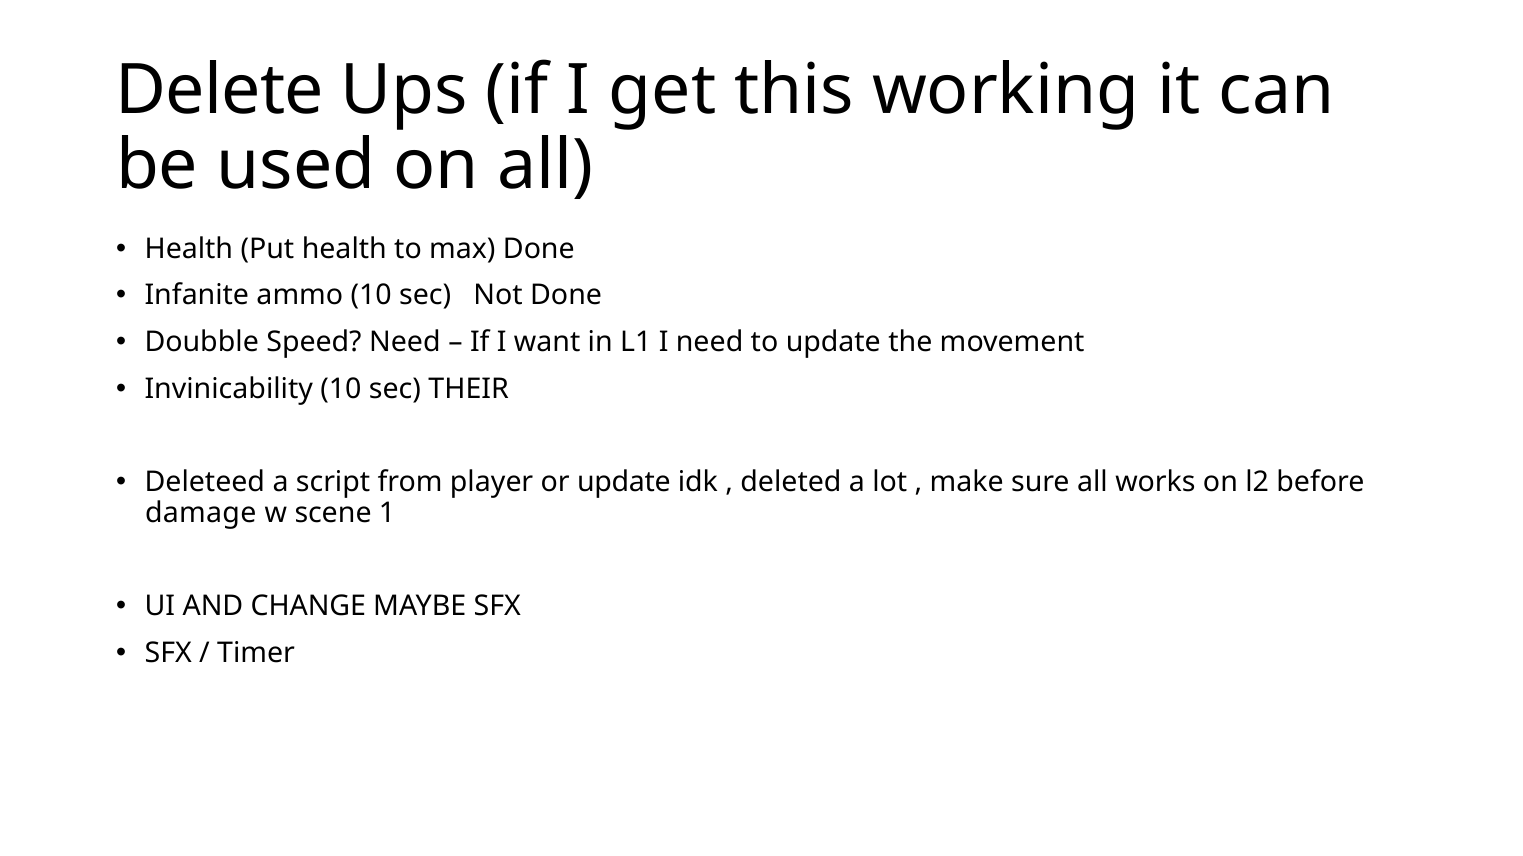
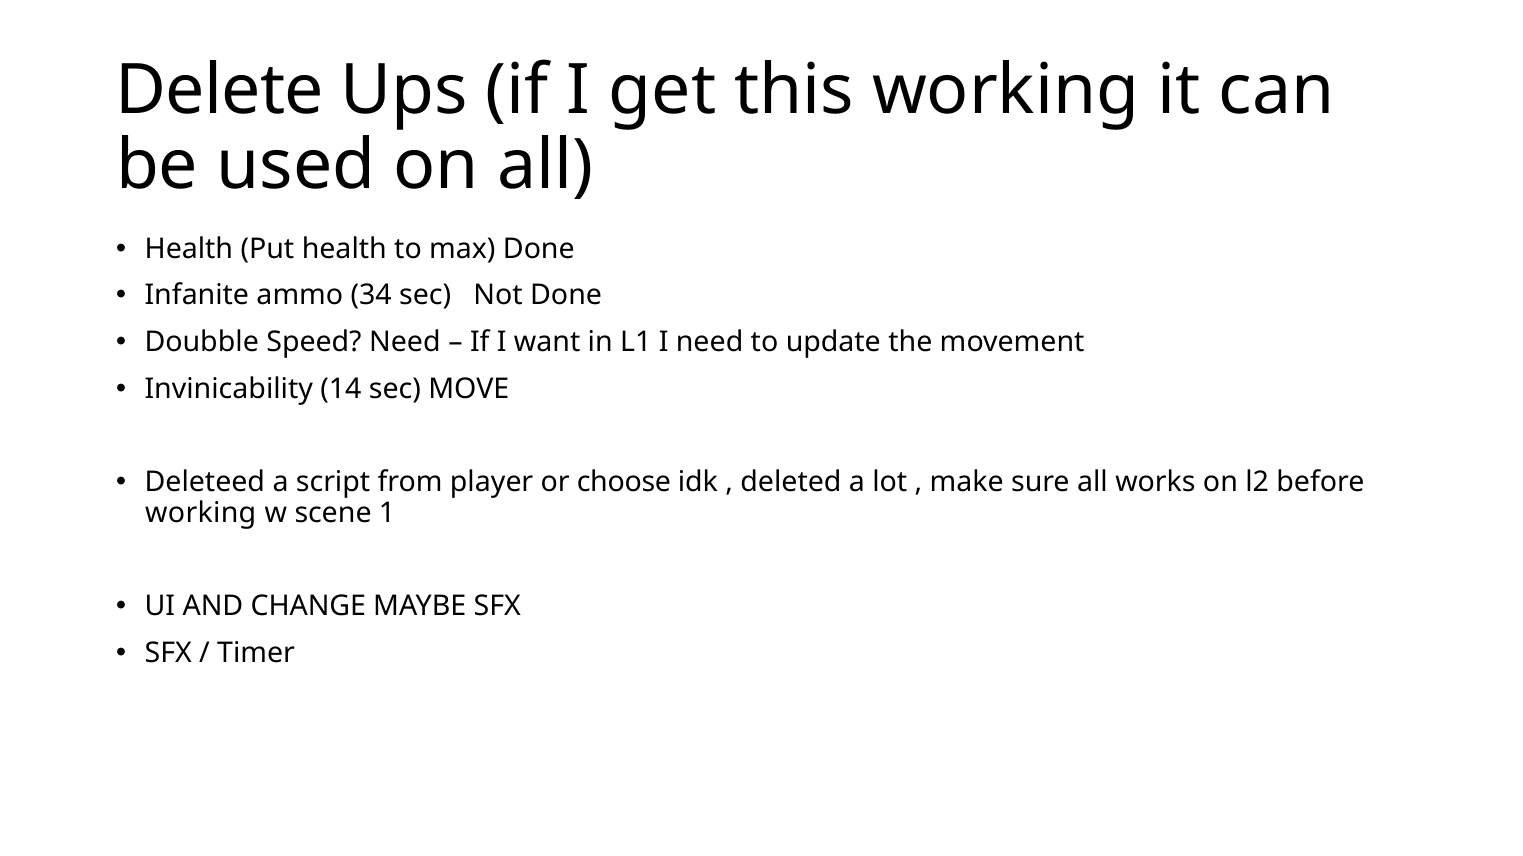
ammo 10: 10 -> 34
Invinicability 10: 10 -> 14
THEIR: THEIR -> MOVE
or update: update -> choose
damage at (201, 513): damage -> working
